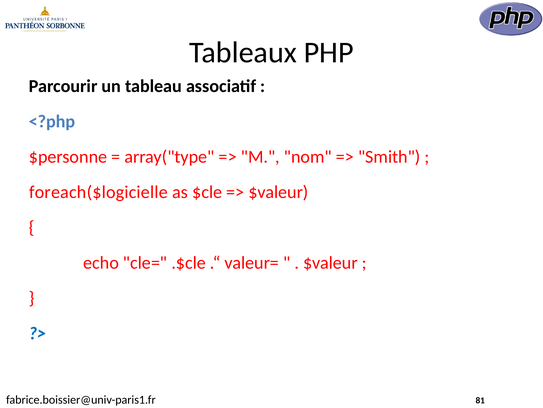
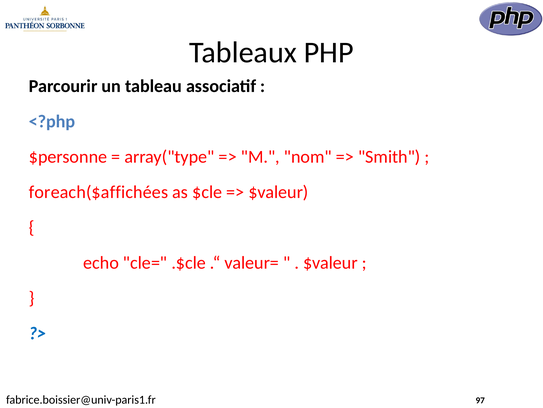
foreach($logicielle: foreach($logicielle -> foreach($affichées
81: 81 -> 97
